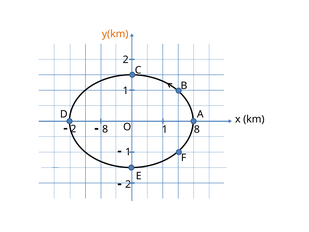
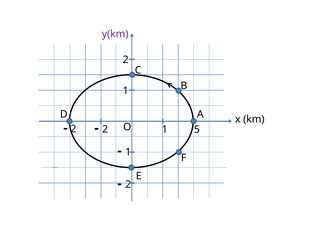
y(km colour: orange -> purple
8 at (105, 129): 8 -> 2
1 8: 8 -> 5
